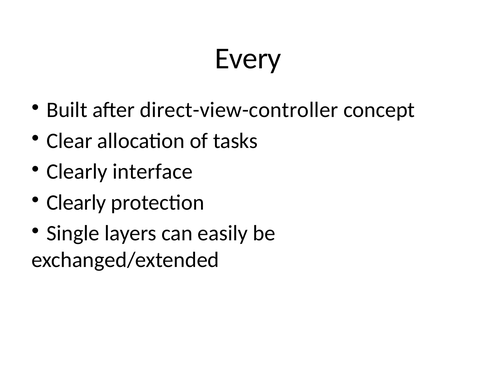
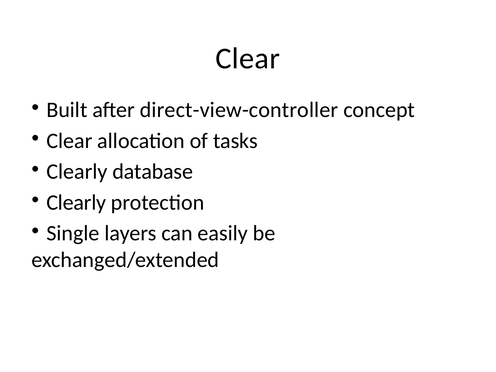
Every at (248, 58): Every -> Clear
interface: interface -> database
